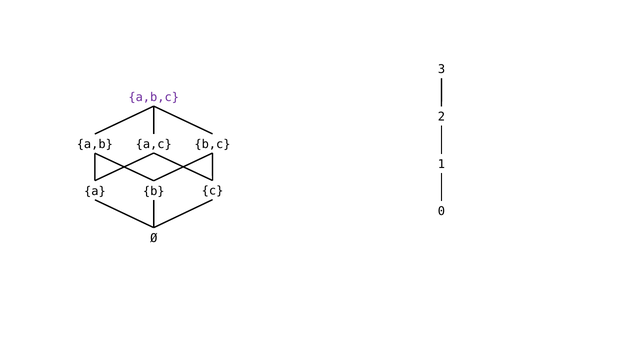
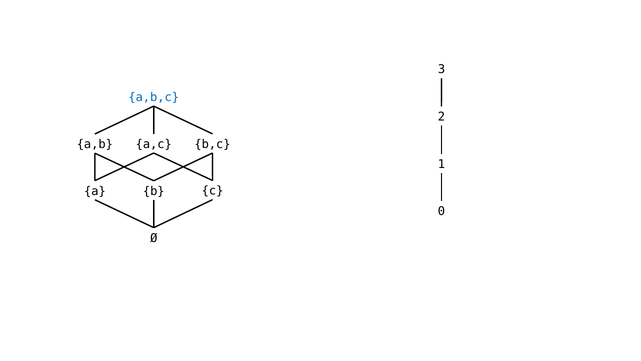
a,b,c colour: purple -> blue
